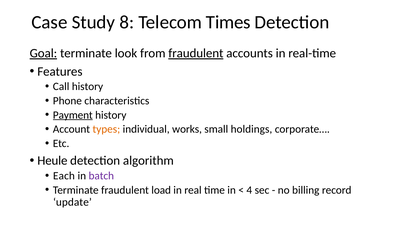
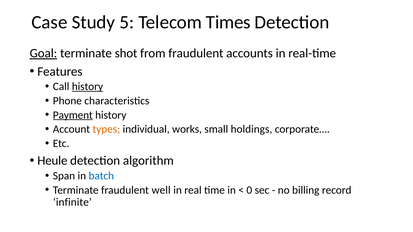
8: 8 -> 5
look: look -> shot
fraudulent at (196, 53) underline: present -> none
history at (87, 87) underline: none -> present
Each: Each -> Span
batch colour: purple -> blue
load: load -> well
4: 4 -> 0
update: update -> infinite
